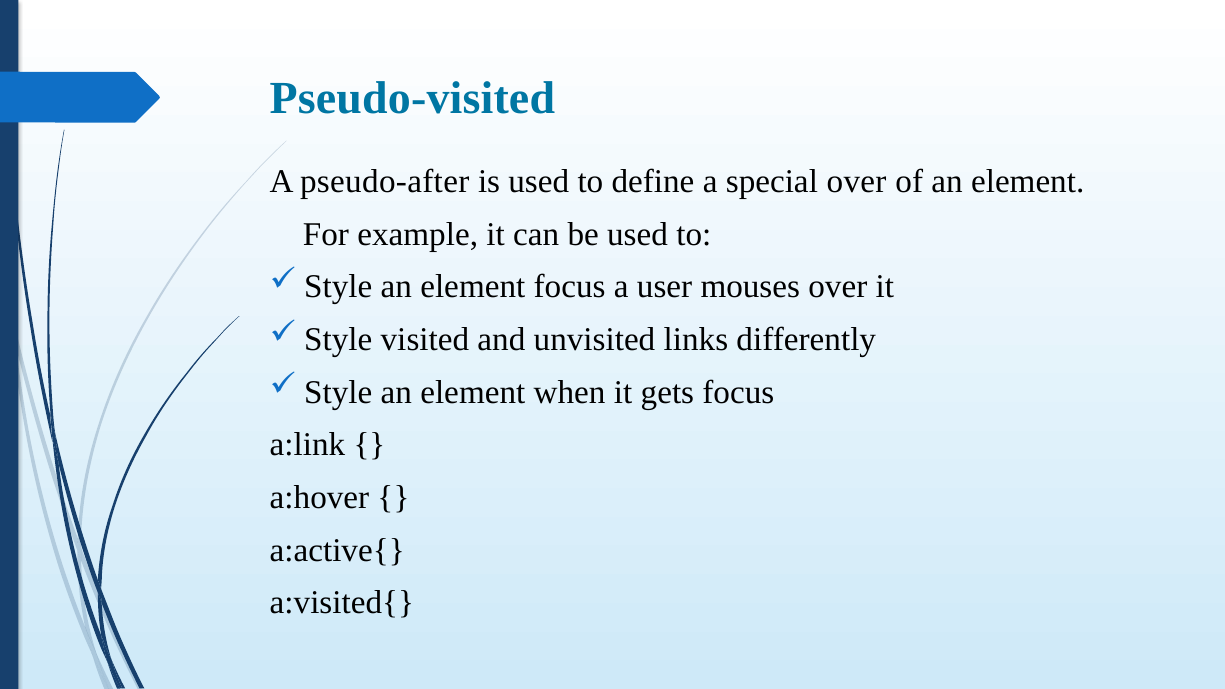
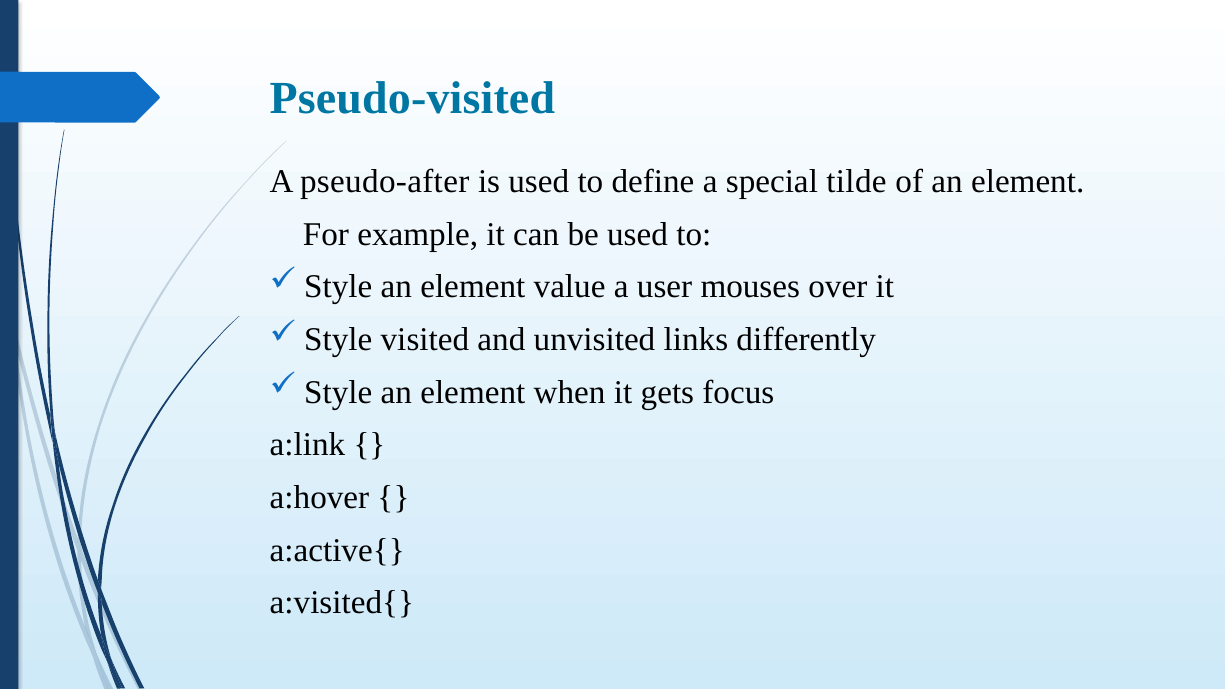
special over: over -> tilde
element focus: focus -> value
